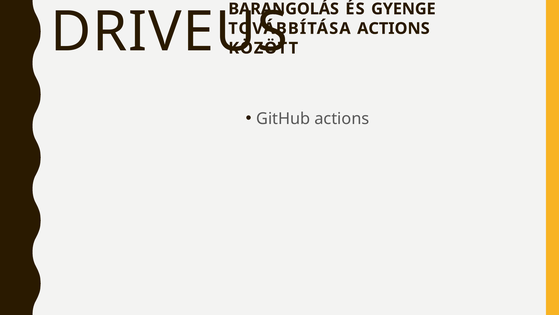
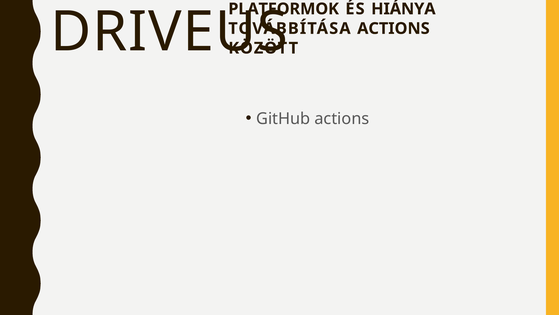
BARANGOLÁS: BARANGOLÁS -> PLATFORMOK
GYENGE: GYENGE -> HIÁNYA
